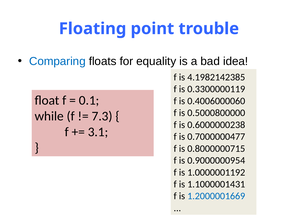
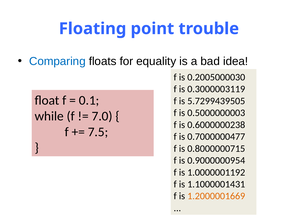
4.1982142385: 4.1982142385 -> 0.2005000030
0.3300000119: 0.3300000119 -> 0.3000003119
0.4006000060: 0.4006000060 -> 5.7299439505
0.5000800000: 0.5000800000 -> 0.5000000003
7.3: 7.3 -> 7.0
3.1: 3.1 -> 7.5
1.2000001669 colour: blue -> orange
